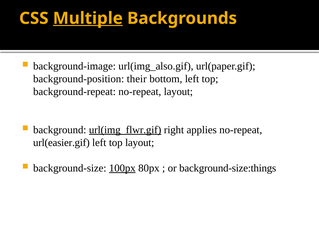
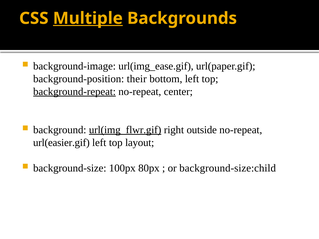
url(img_also.gif: url(img_also.gif -> url(img_ease.gif
background-repeat underline: none -> present
no-repeat layout: layout -> center
applies: applies -> outside
100px underline: present -> none
background-size:things: background-size:things -> background-size:child
